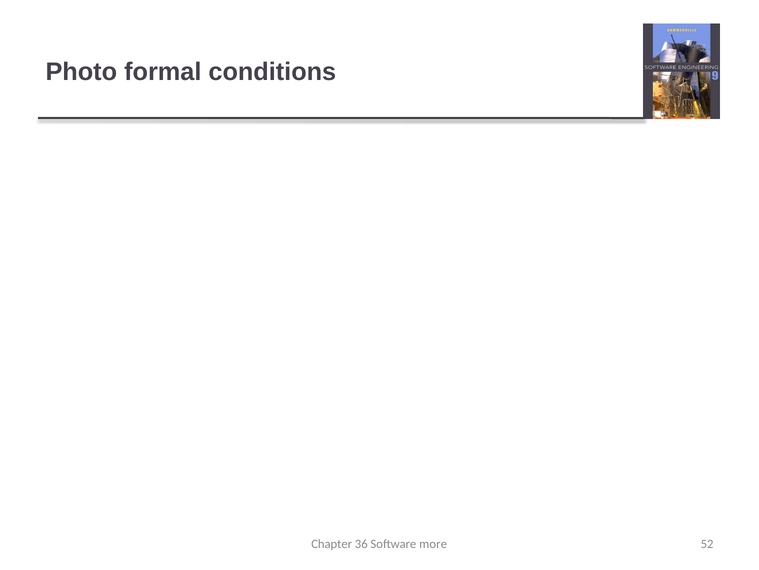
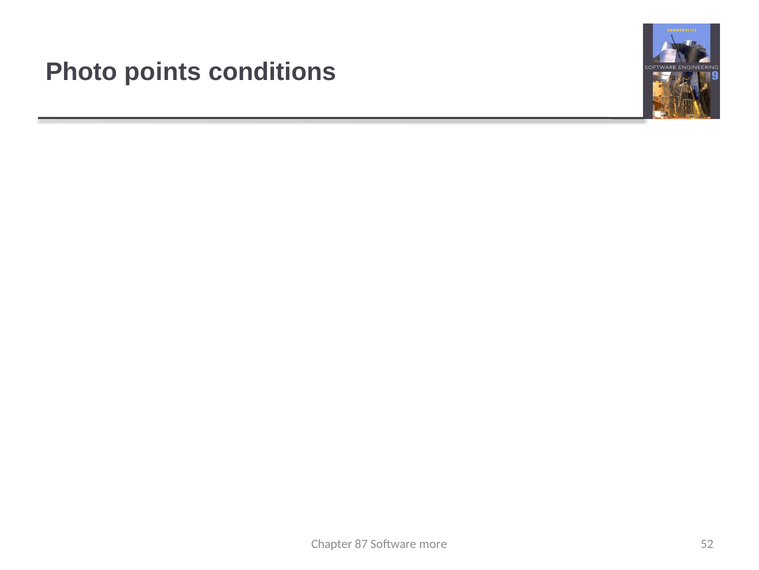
formal: formal -> points
36: 36 -> 87
